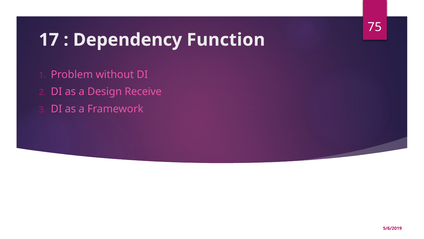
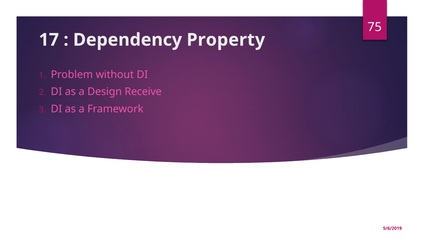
Function: Function -> Property
